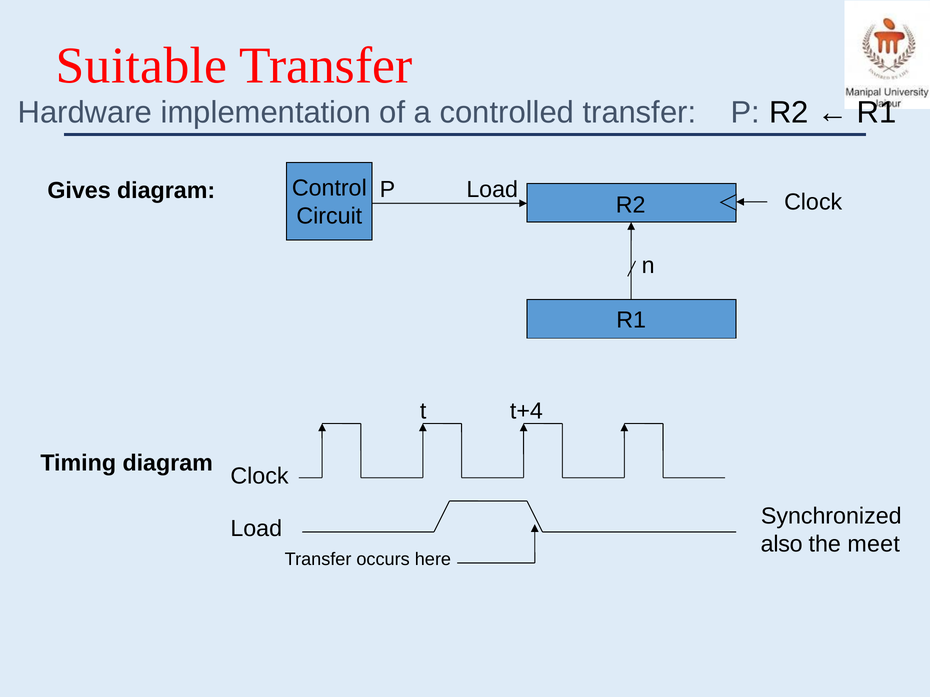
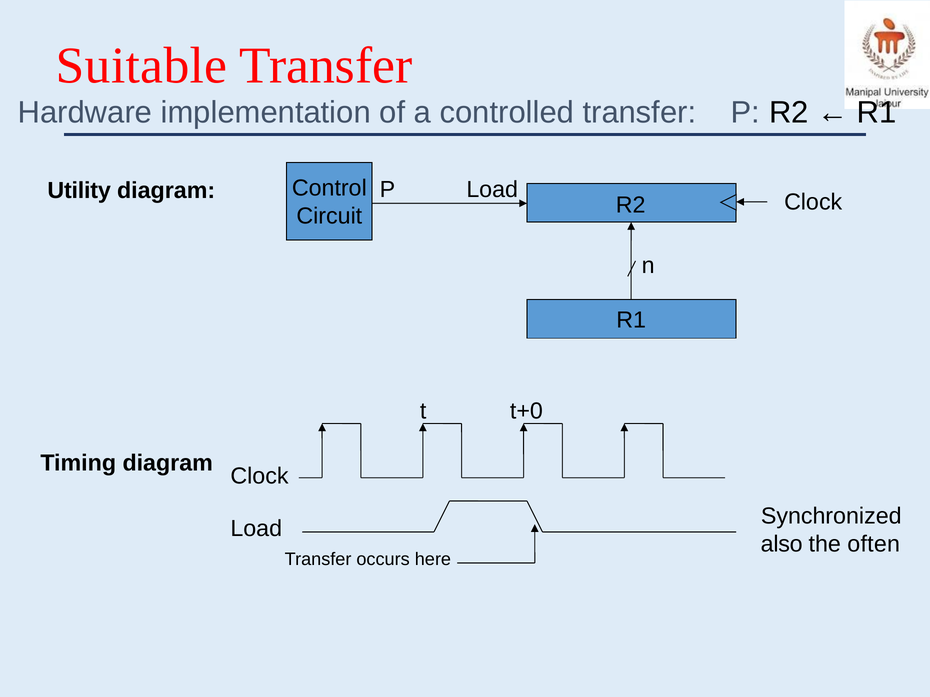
Gives: Gives -> Utility
t+4: t+4 -> t+0
meet: meet -> often
